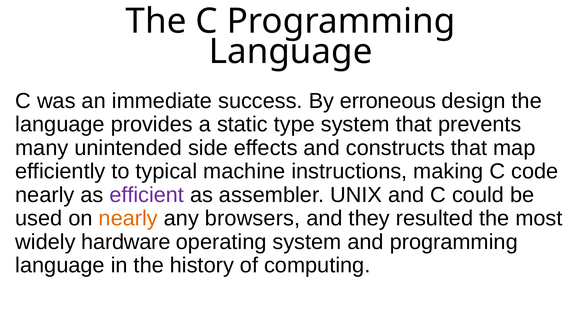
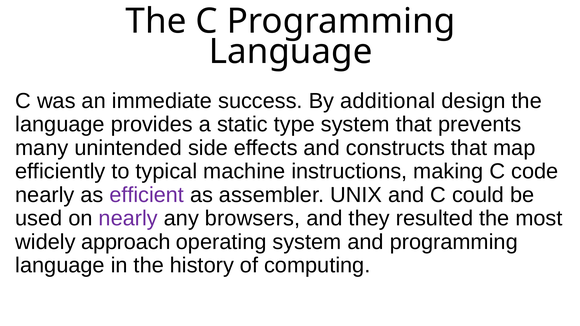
erroneous: erroneous -> additional
nearly at (128, 219) colour: orange -> purple
hardware: hardware -> approach
